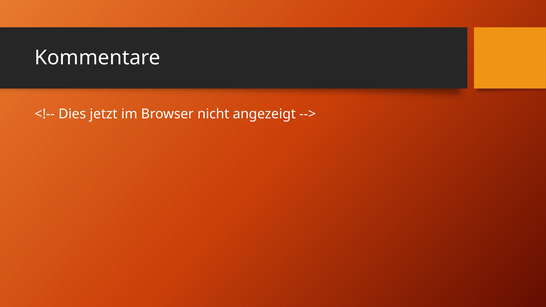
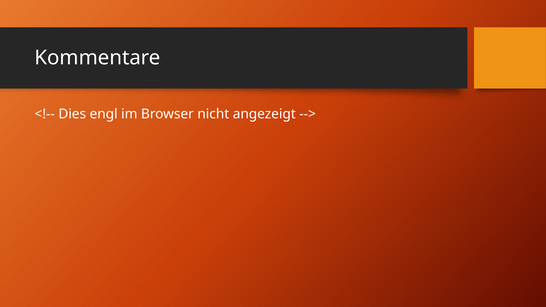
jetzt: jetzt -> engl
